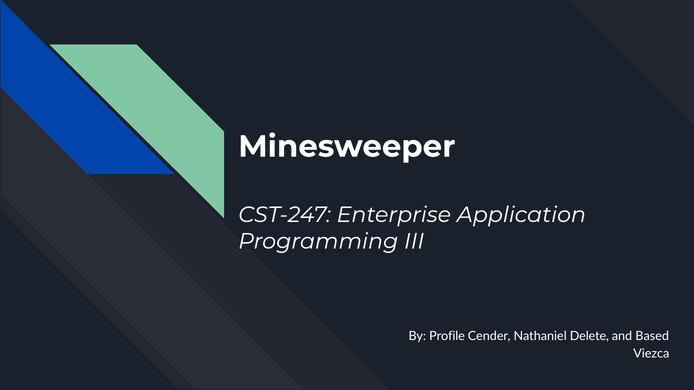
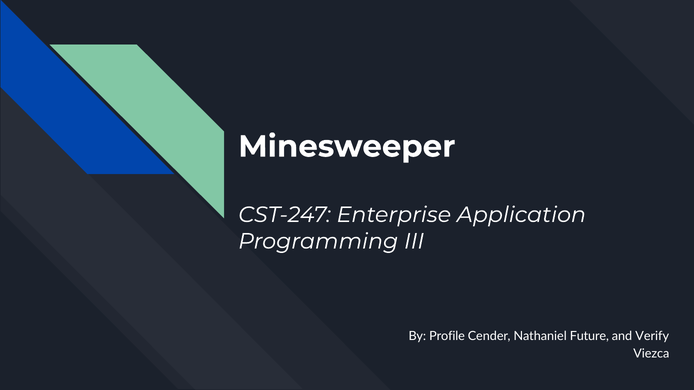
Delete: Delete -> Future
Based: Based -> Verify
